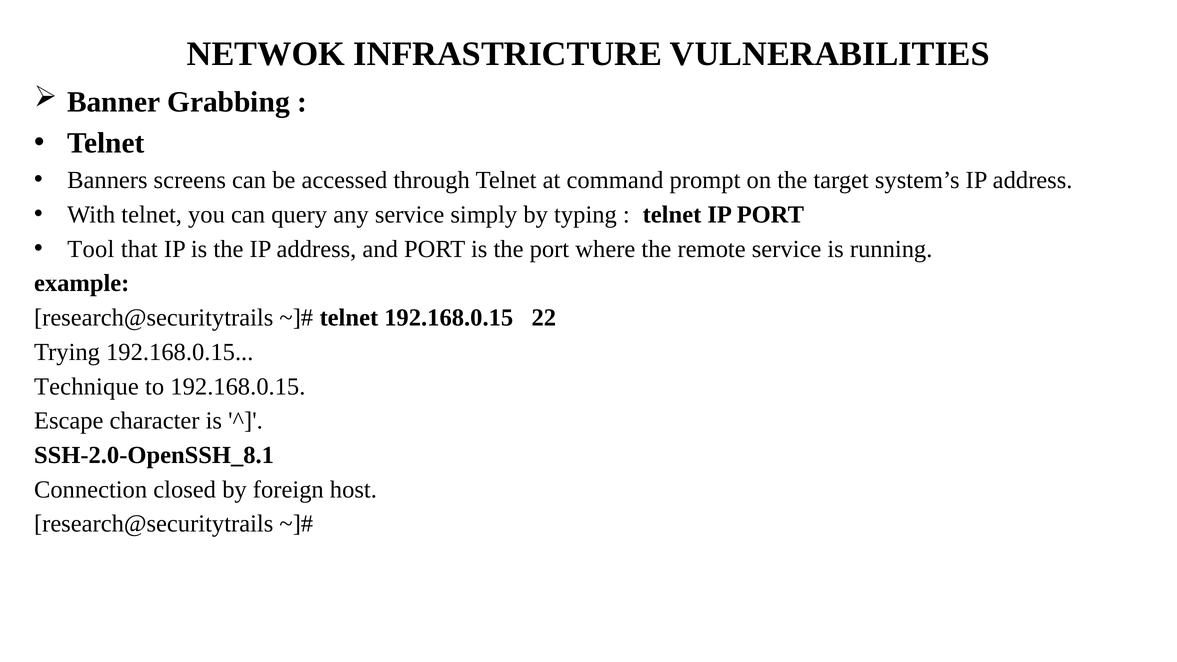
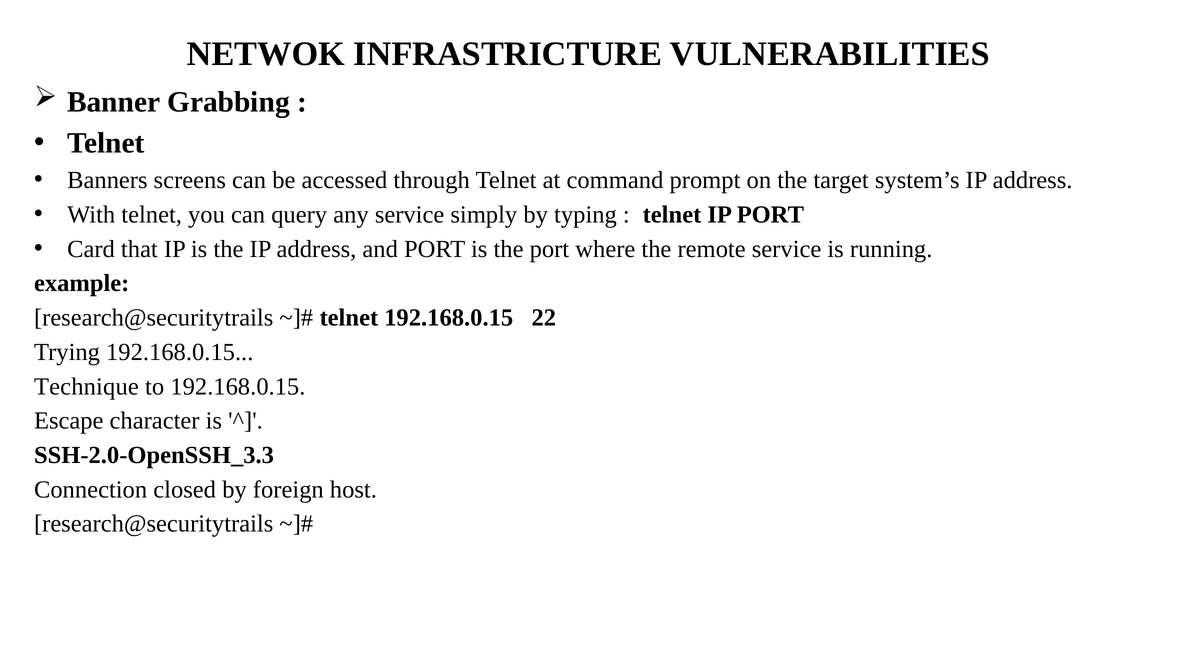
Tool: Tool -> Card
SSH-2.0-OpenSSH_8.1: SSH-2.0-OpenSSH_8.1 -> SSH-2.0-OpenSSH_3.3
